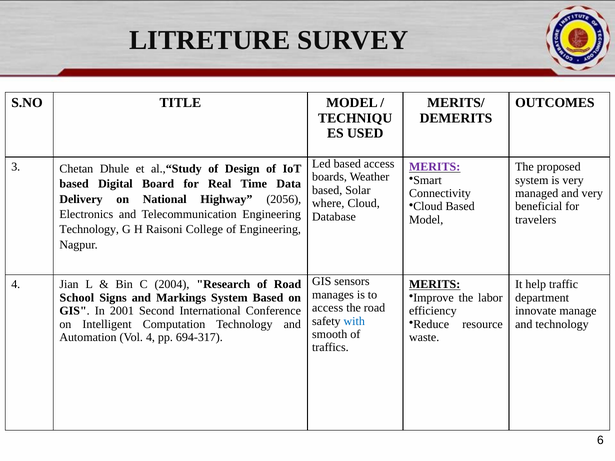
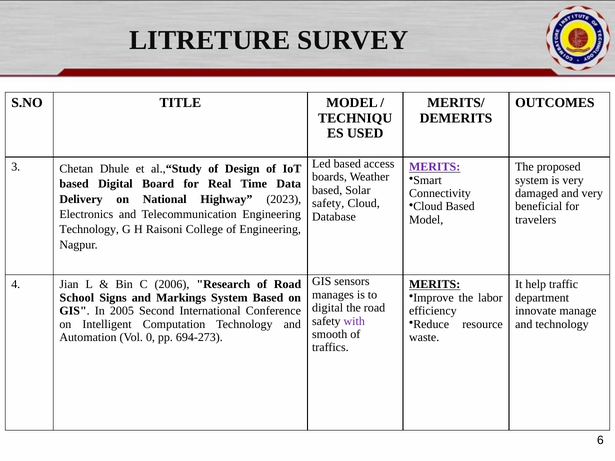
managed: managed -> damaged
2056: 2056 -> 2023
where at (328, 204): where -> safety
2004: 2004 -> 2006
access at (328, 308): access -> digital
2001: 2001 -> 2005
with colour: blue -> purple
Vol 4: 4 -> 0
694-317: 694-317 -> 694-273
